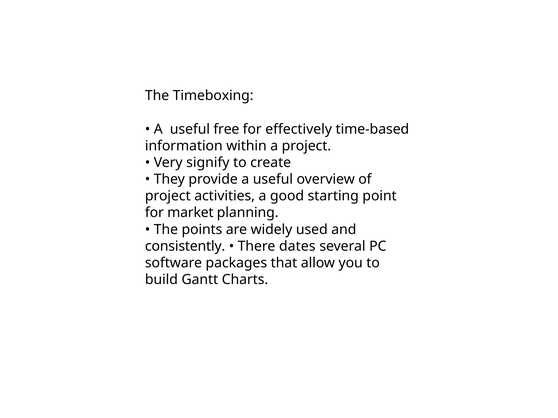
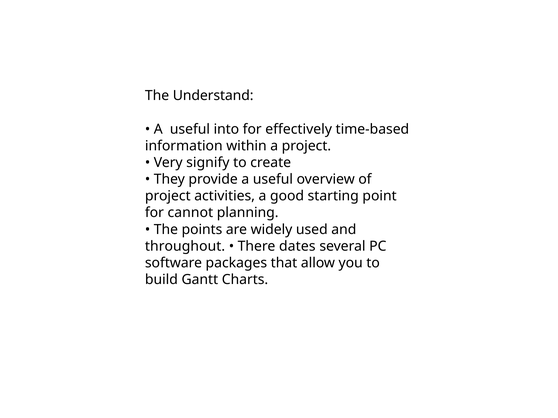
Timeboxing: Timeboxing -> Understand
free: free -> into
market: market -> cannot
consistently: consistently -> throughout
